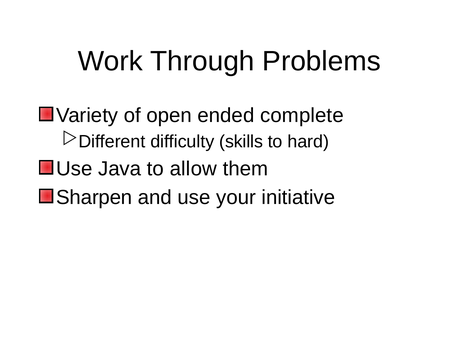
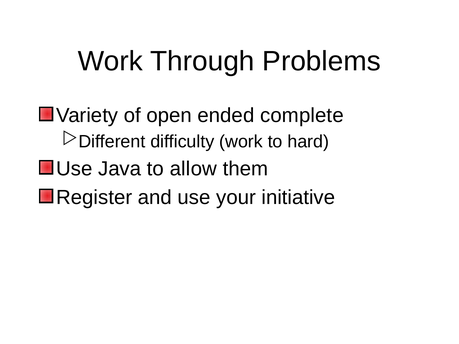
difficulty skills: skills -> work
Sharpen: Sharpen -> Register
